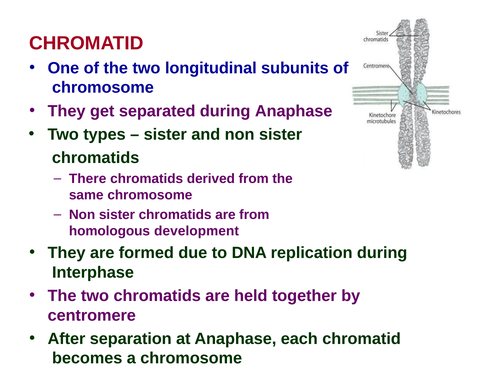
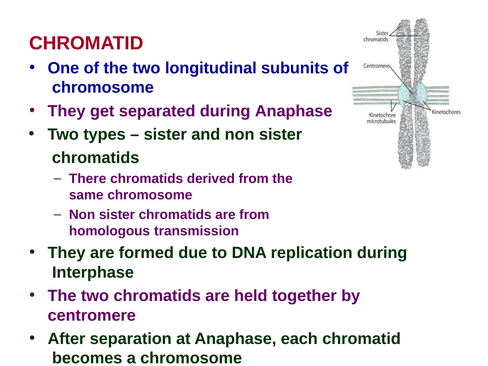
development: development -> transmission
